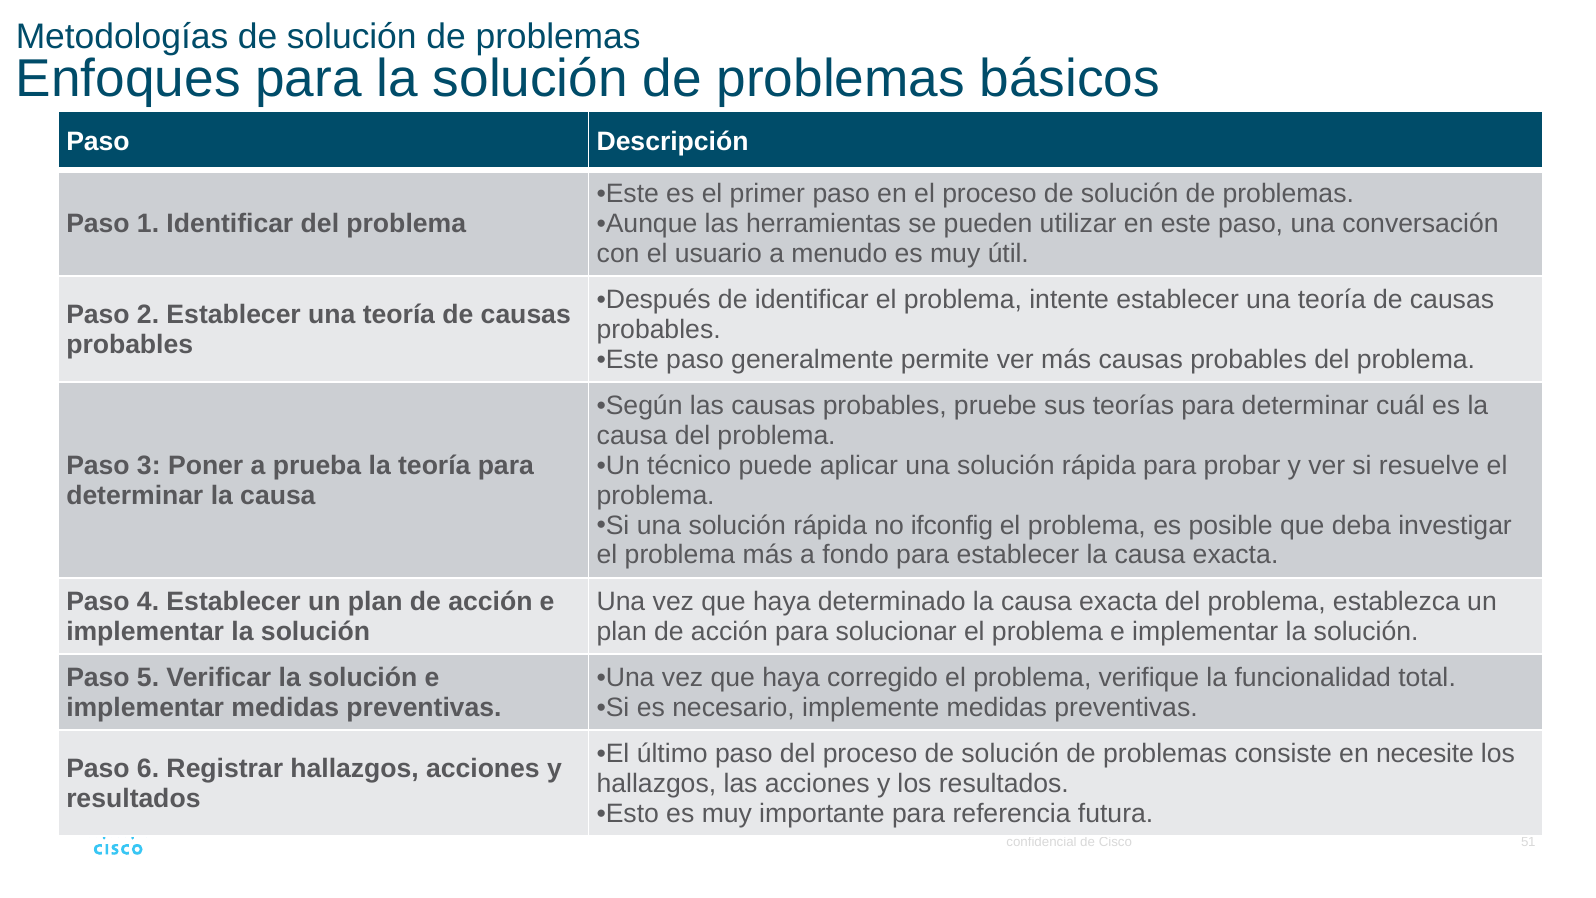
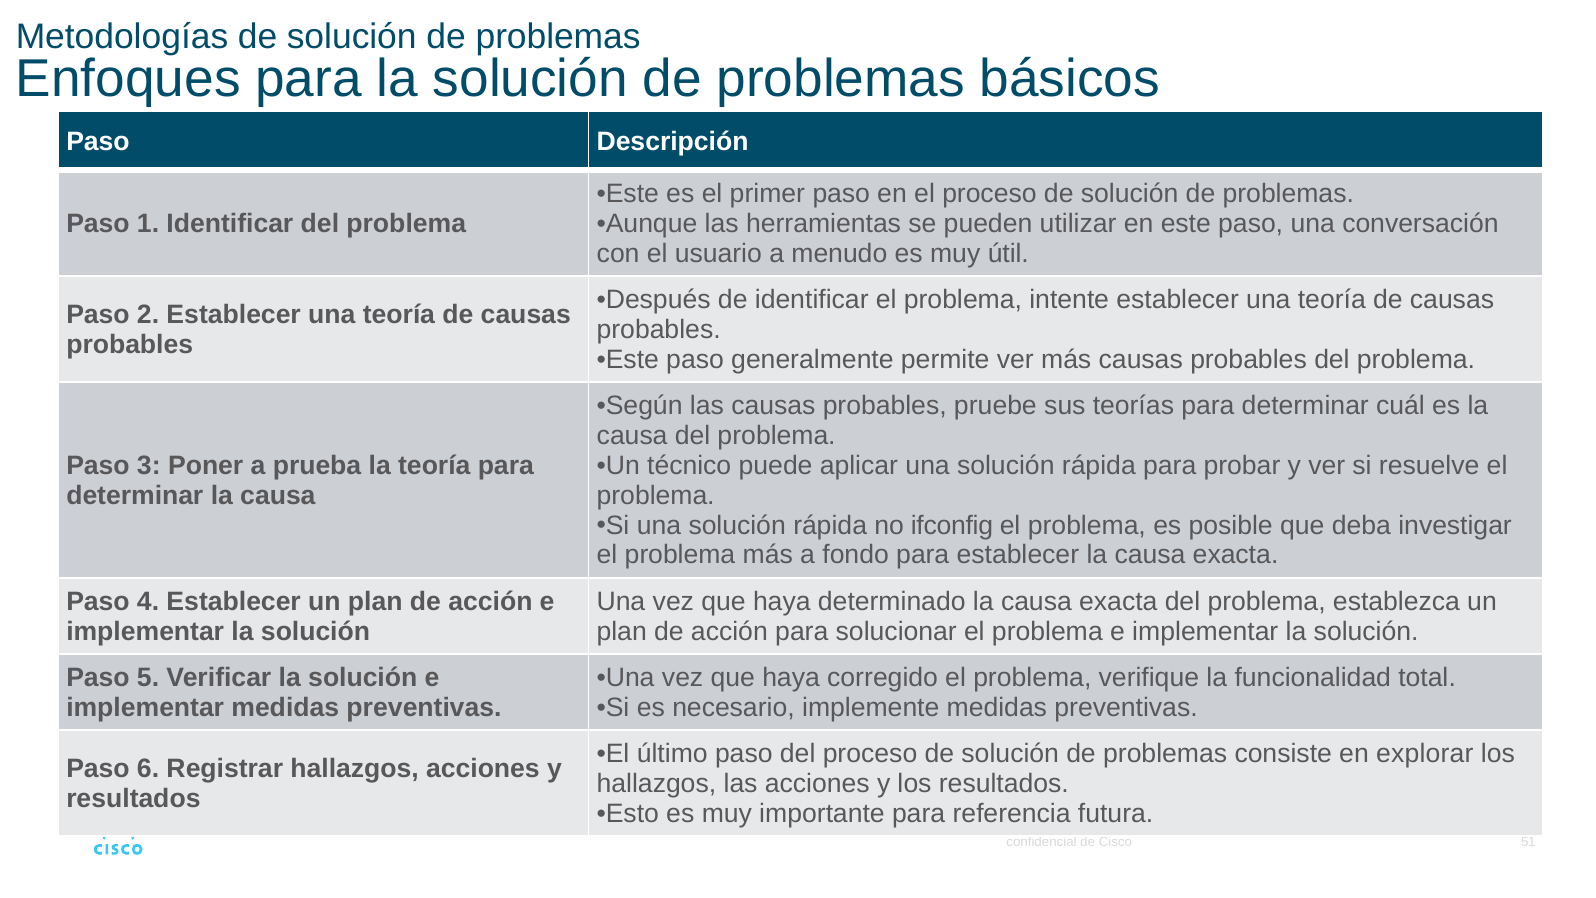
necesite: necesite -> explorar
